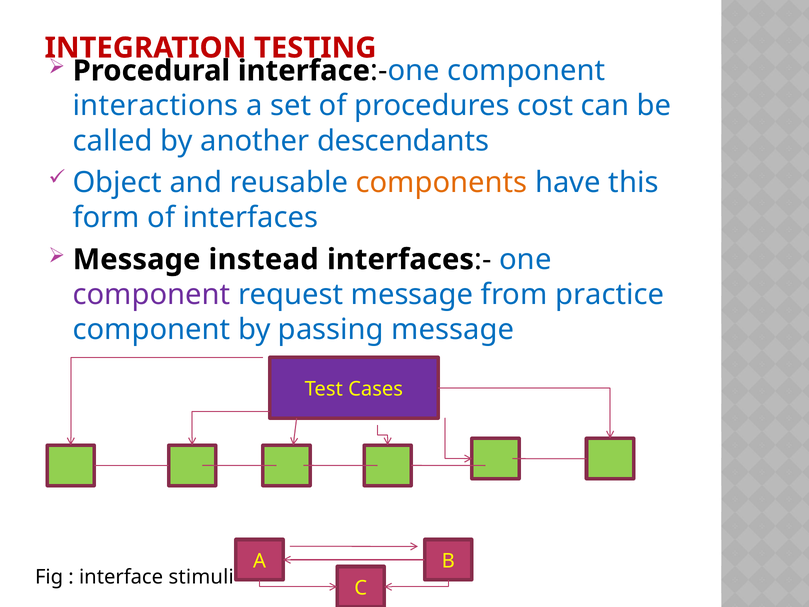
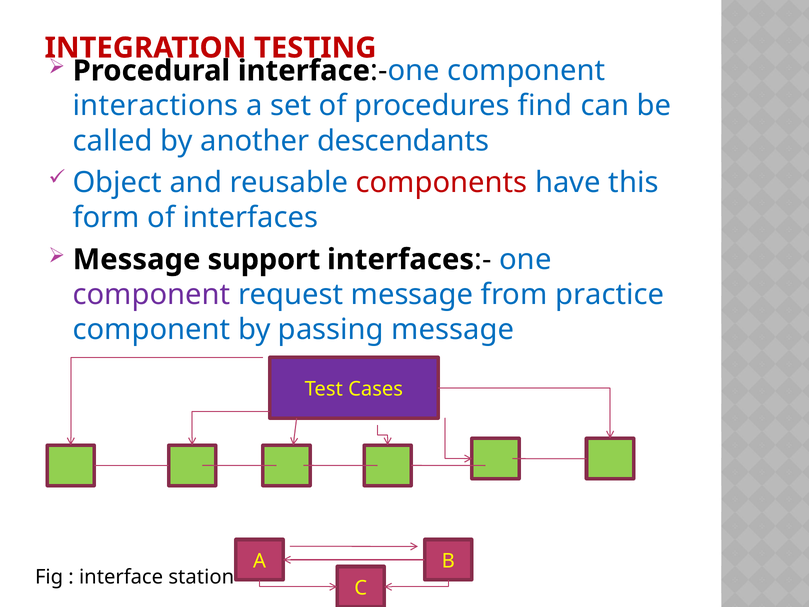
cost: cost -> find
components colour: orange -> red
instead: instead -> support
stimuli: stimuli -> station
